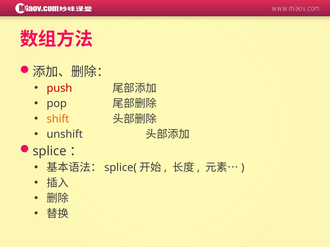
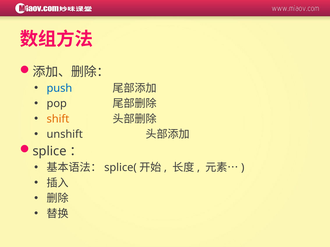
push colour: red -> blue
